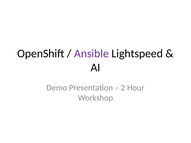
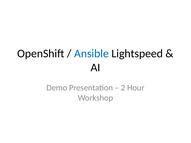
Ansible colour: purple -> blue
